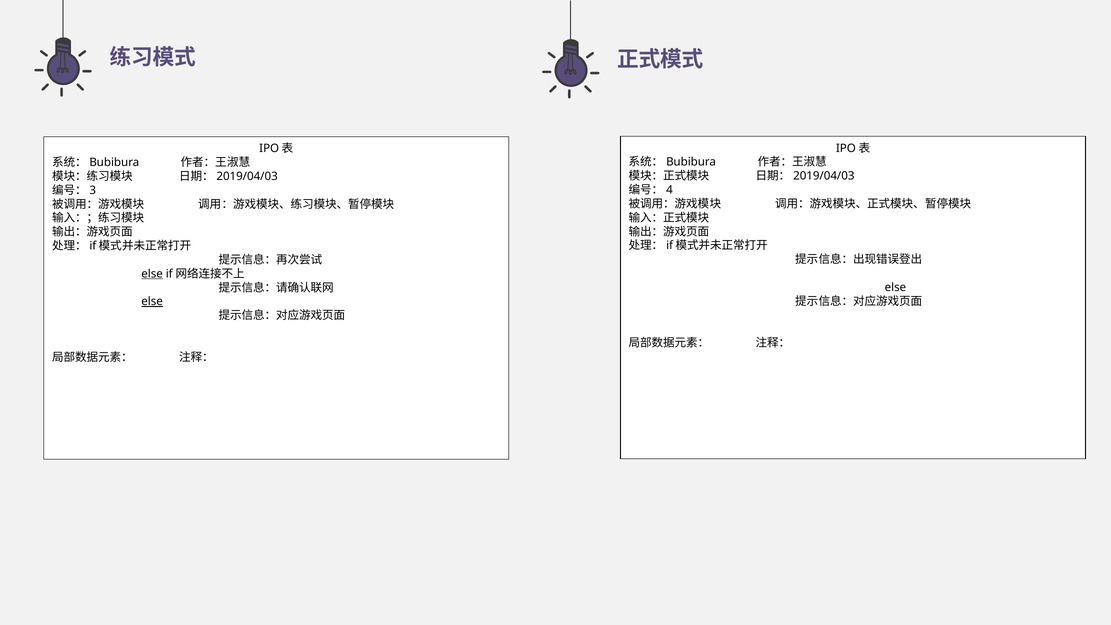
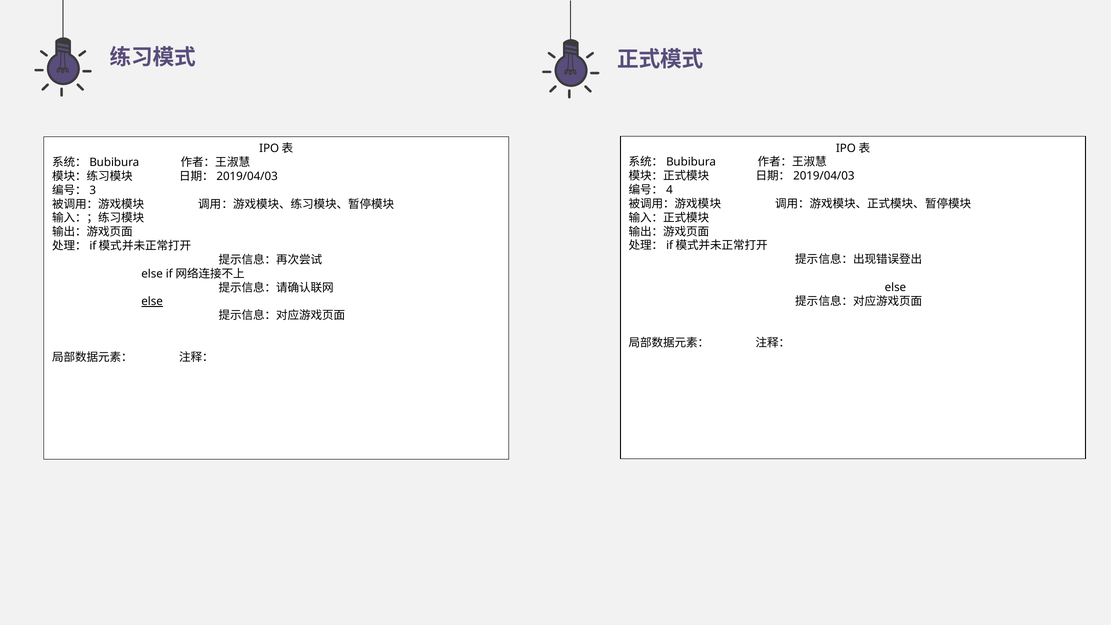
else at (152, 274) underline: present -> none
